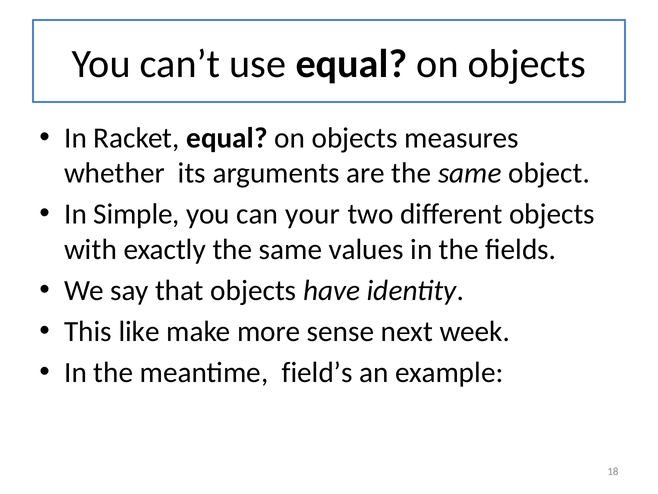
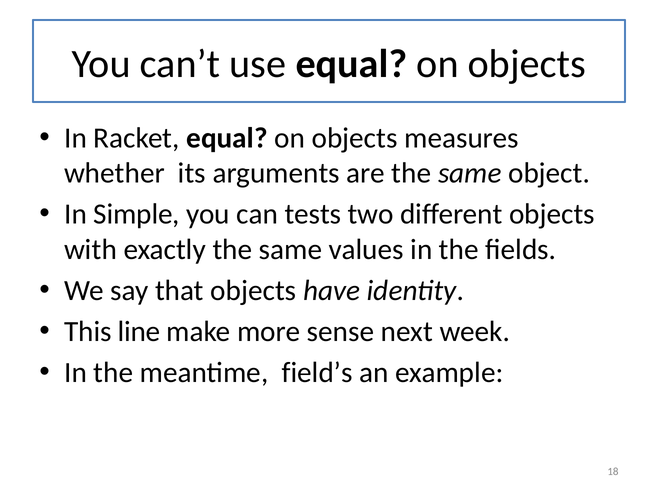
your: your -> tests
like: like -> line
